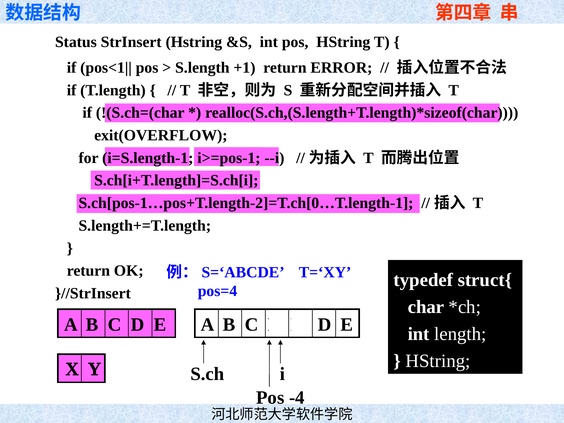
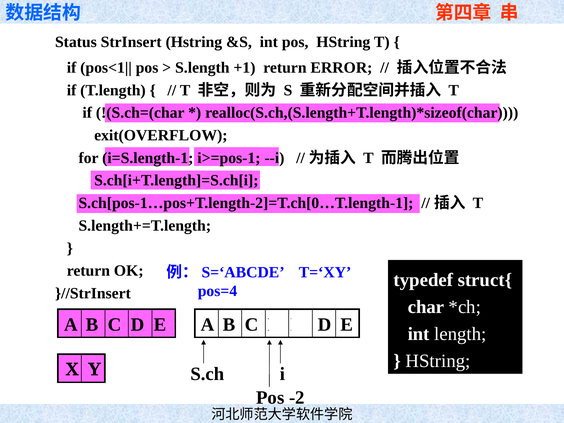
-4: -4 -> -2
